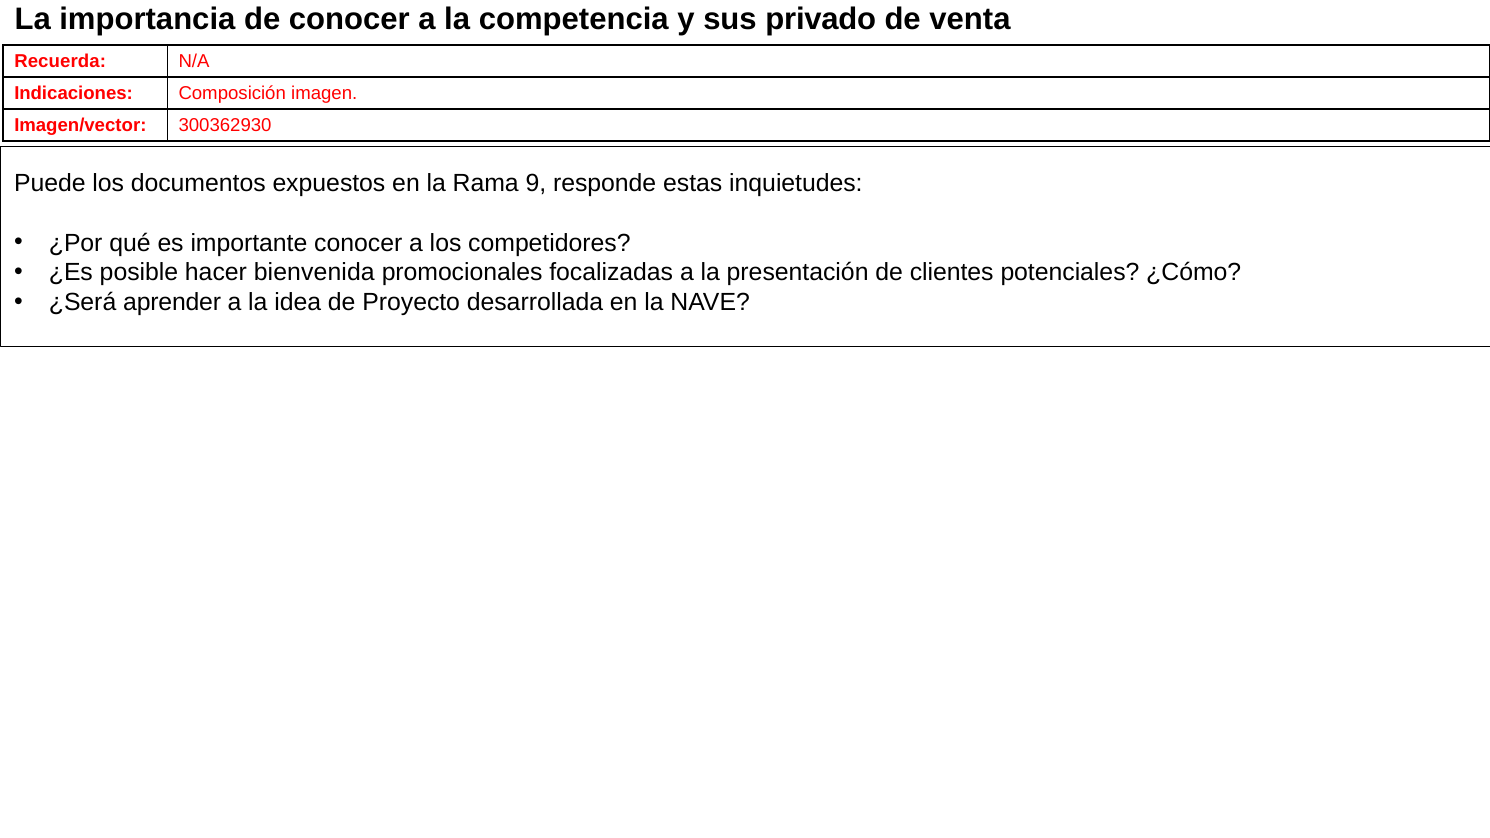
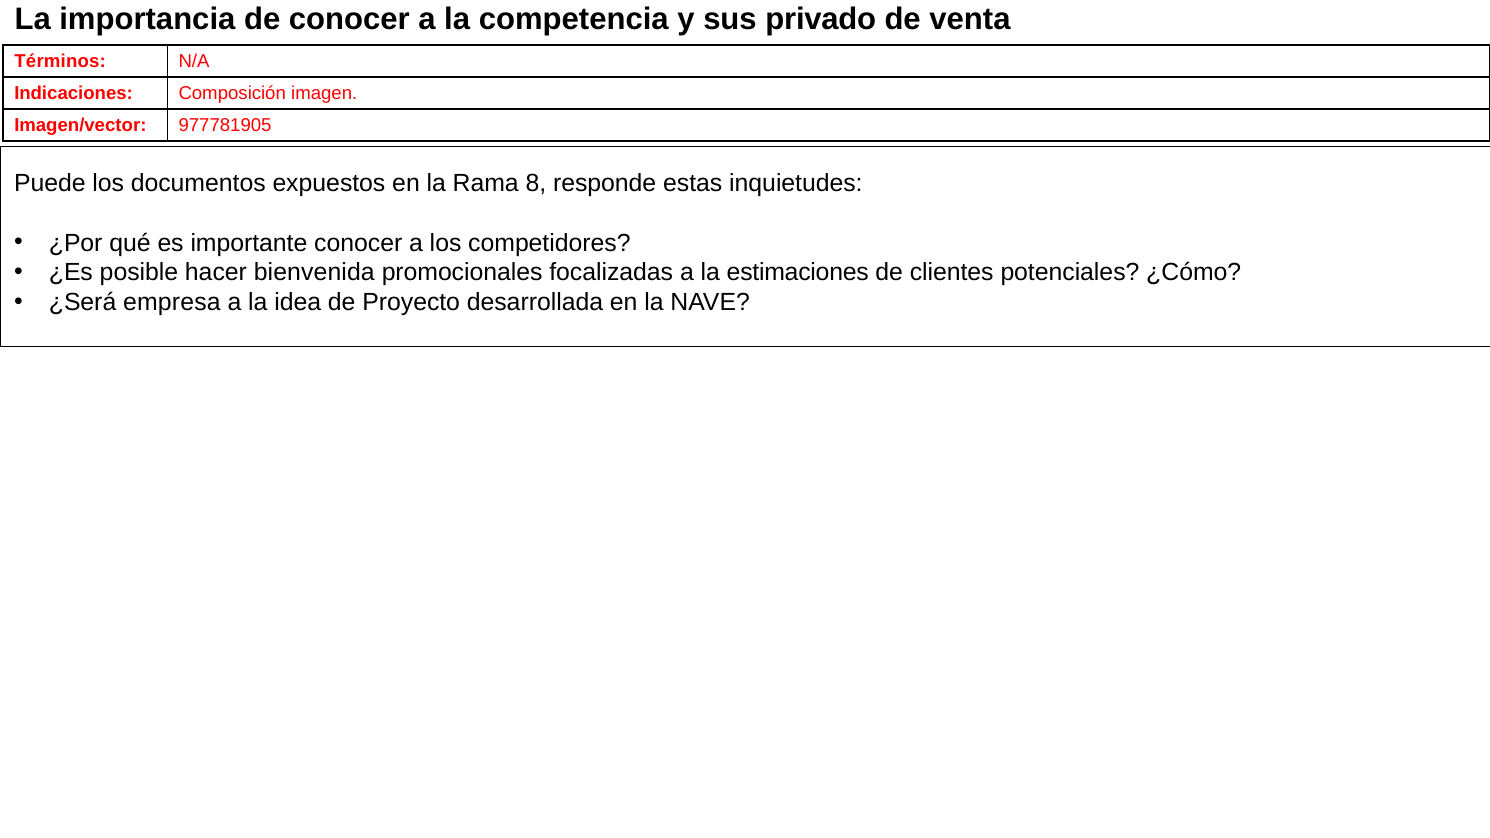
Recuerda: Recuerda -> Términos
300362930: 300362930 -> 977781905
9: 9 -> 8
presentación: presentación -> estimaciones
aprender: aprender -> empresa
